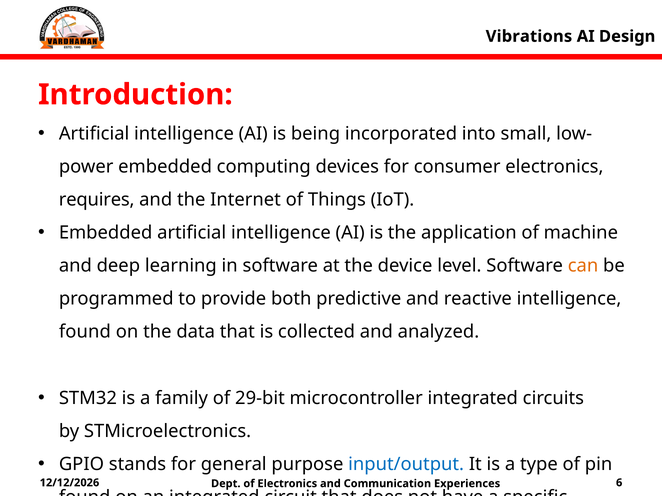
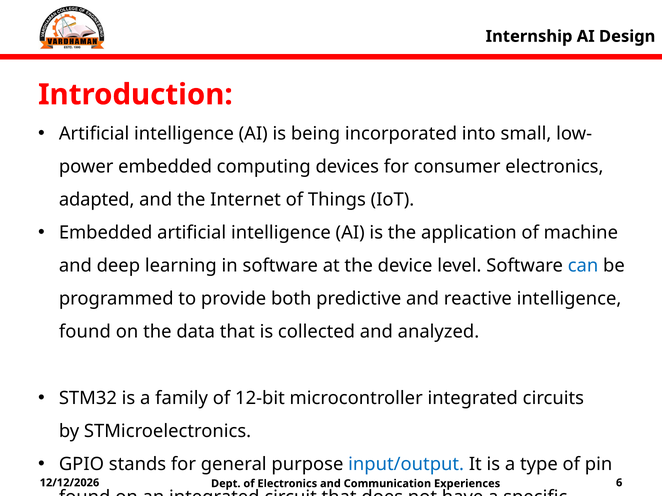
Vibrations: Vibrations -> Internship
requires: requires -> adapted
can at (583, 266) colour: orange -> blue
29-bit: 29-bit -> 12-bit
